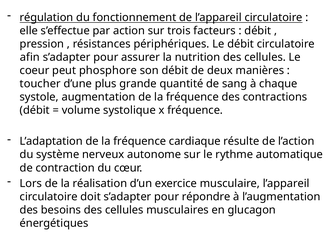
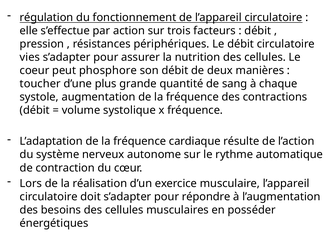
afin: afin -> vies
glucagon: glucagon -> posséder
